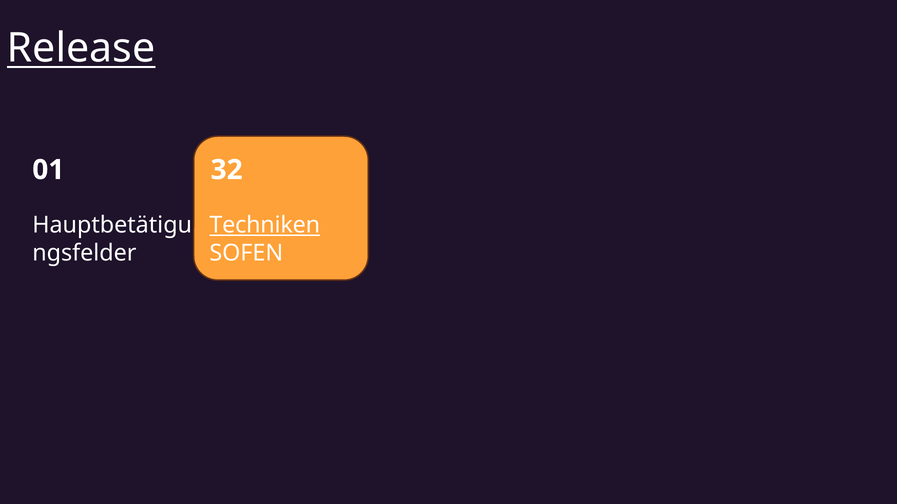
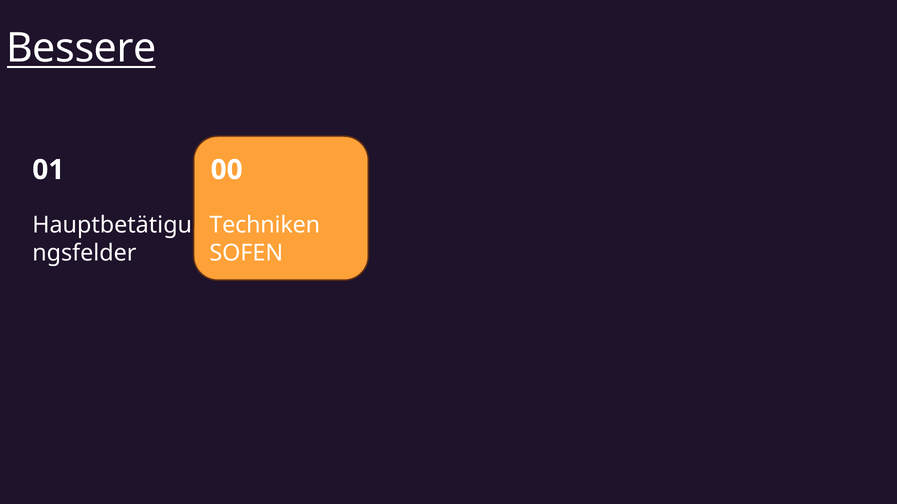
Release: Release -> Bessere
32: 32 -> 00
Techniken at (265, 225) underline: present -> none
